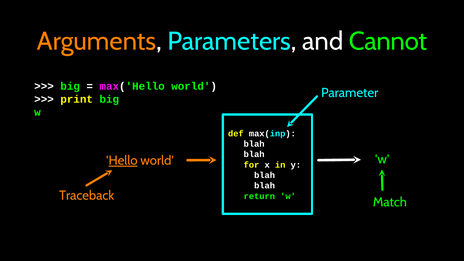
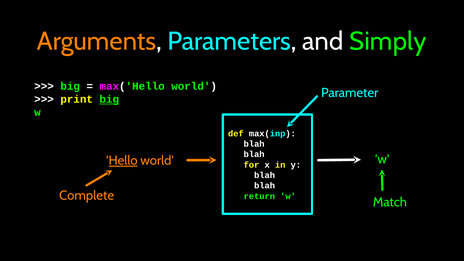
Cannot: Cannot -> Simply
big at (109, 99) underline: none -> present
Traceback: Traceback -> Complete
